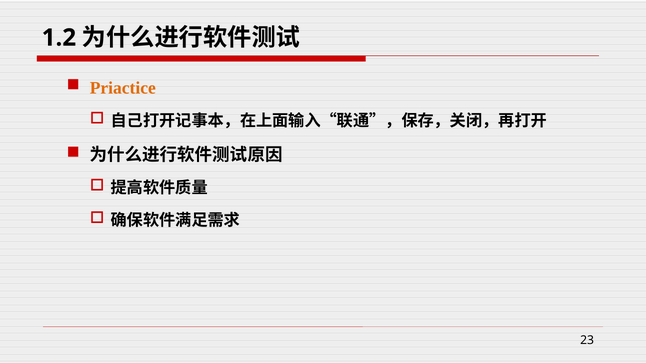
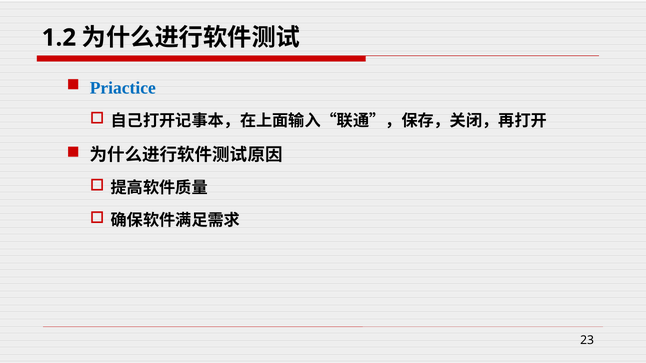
Priactice colour: orange -> blue
